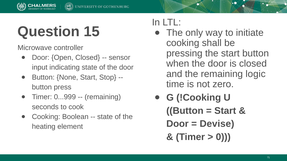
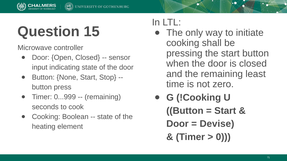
logic: logic -> least
